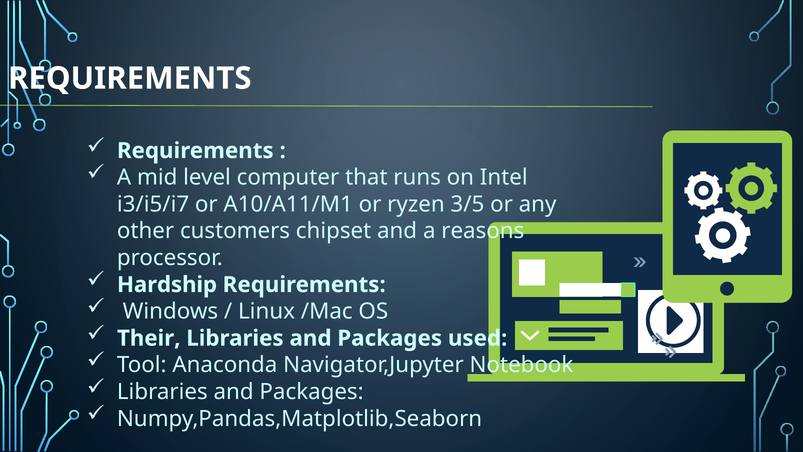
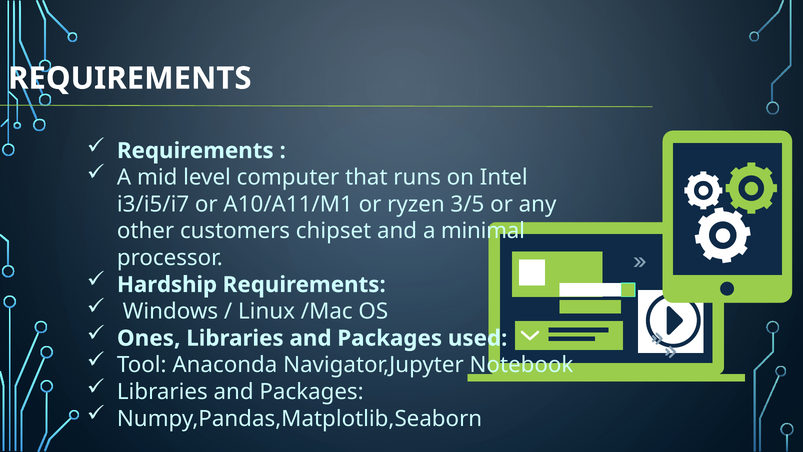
reasons: reasons -> minimal
Their: Their -> Ones
